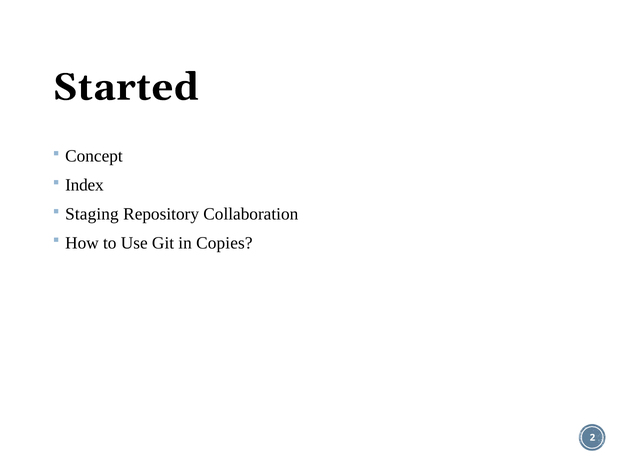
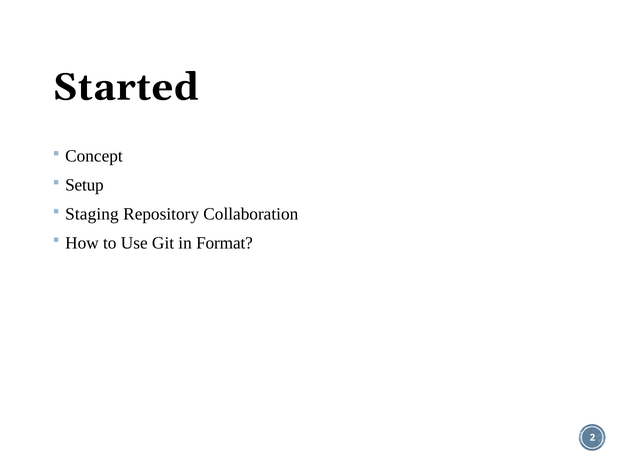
Index: Index -> Setup
Copies: Copies -> Format
